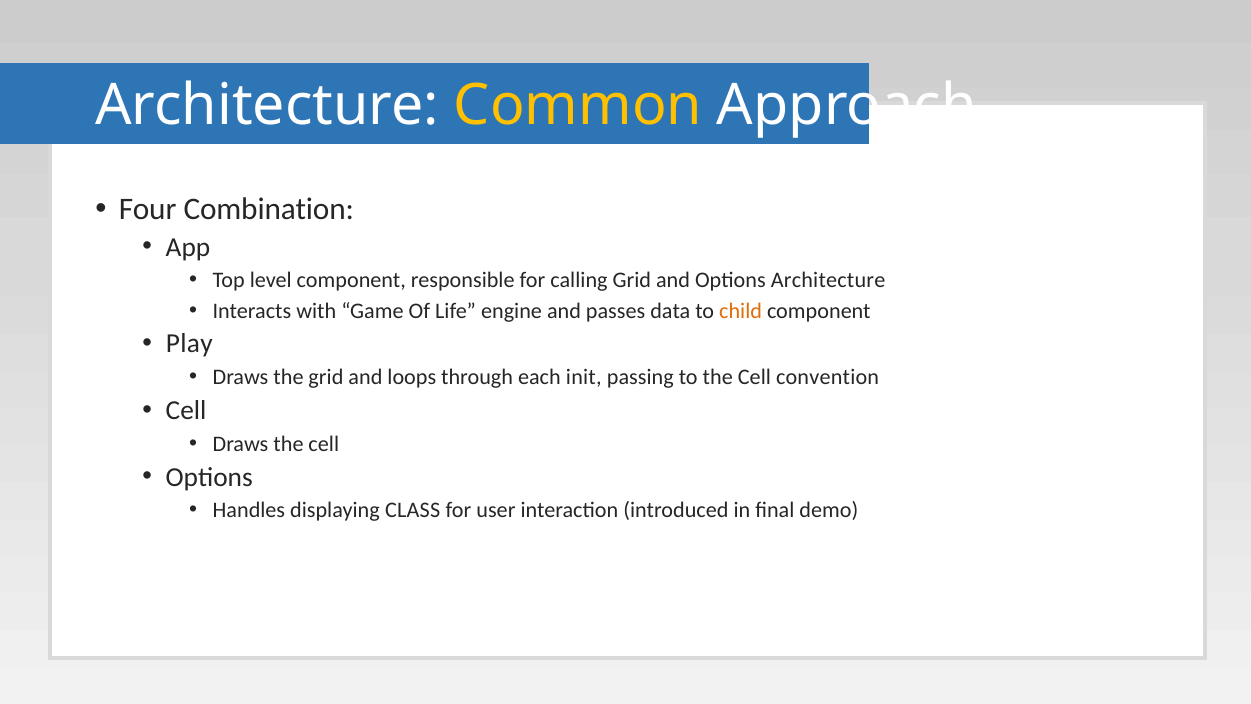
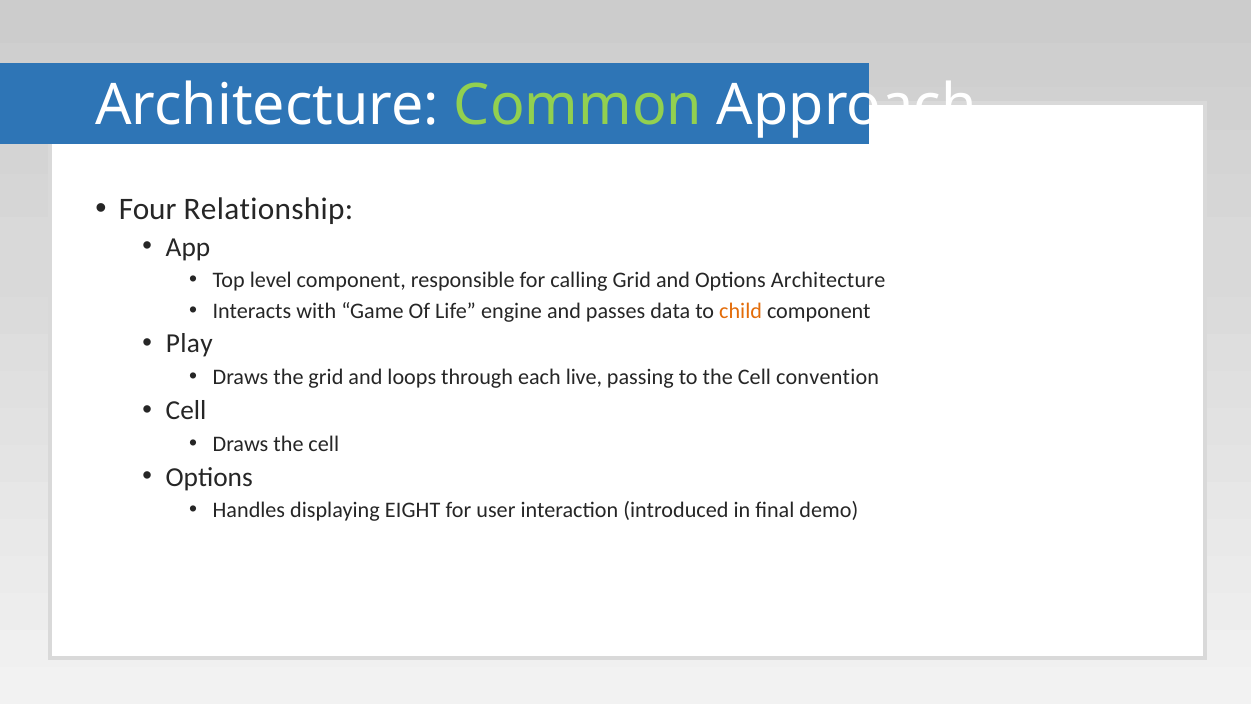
Common colour: yellow -> light green
Combination: Combination -> Relationship
init: init -> live
CLASS: CLASS -> EIGHT
